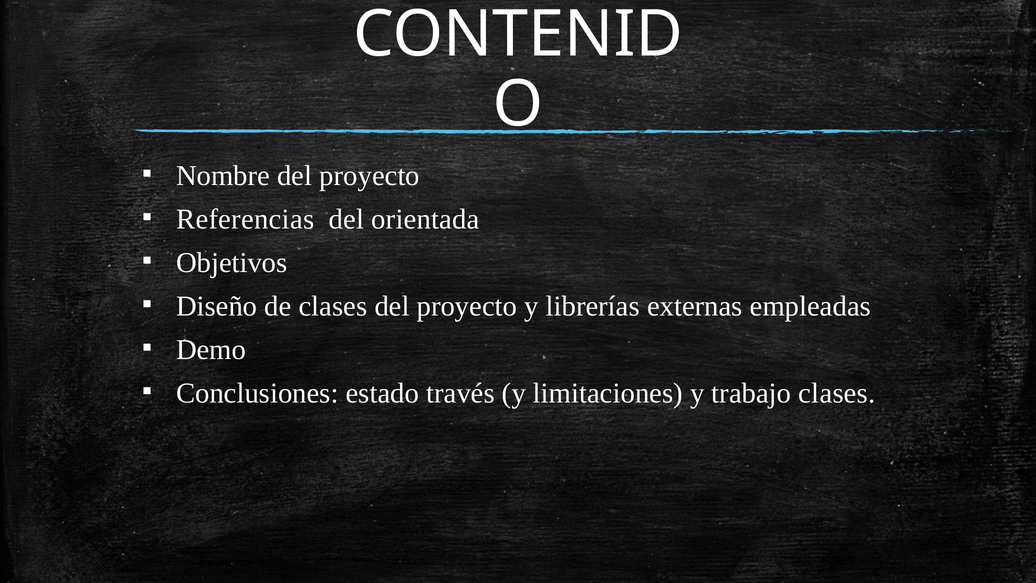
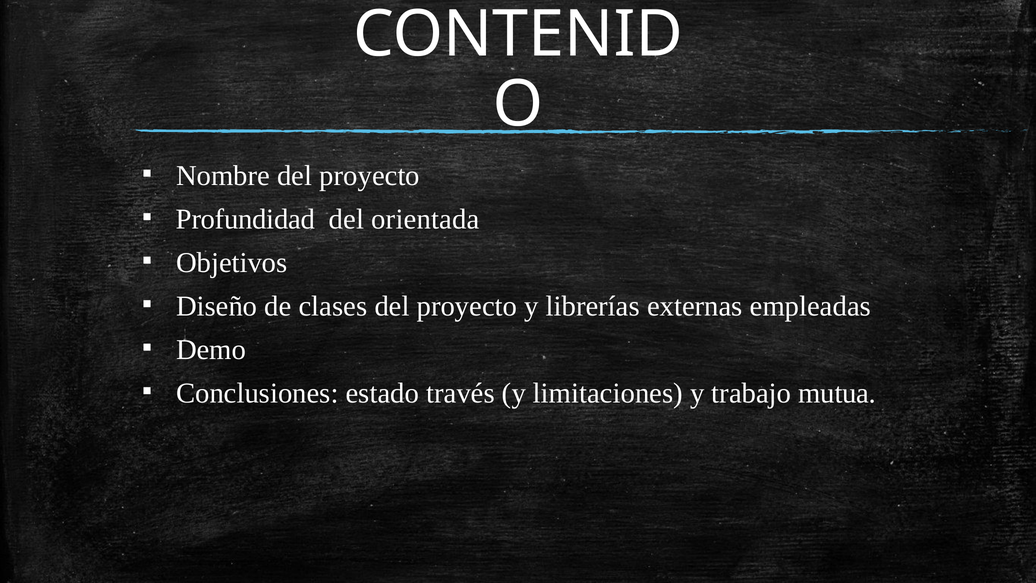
Referencias: Referencias -> Profundidad
trabajo clases: clases -> mutua
